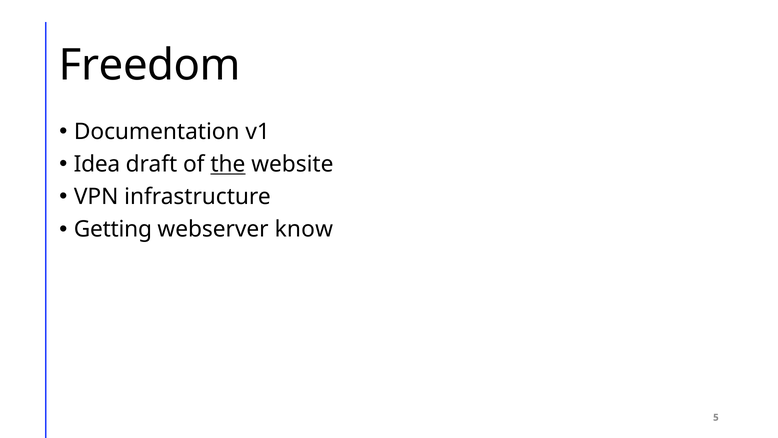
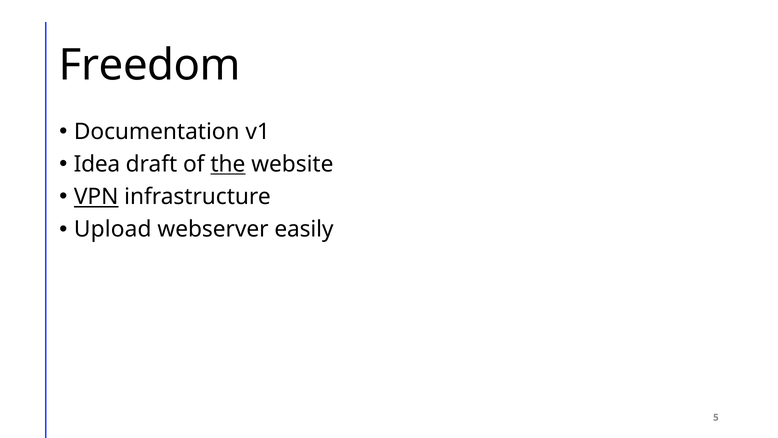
VPN underline: none -> present
Getting: Getting -> Upload
know: know -> easily
